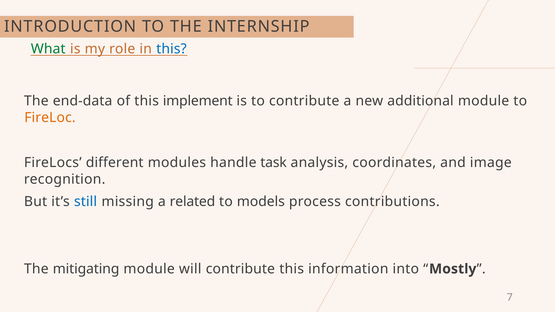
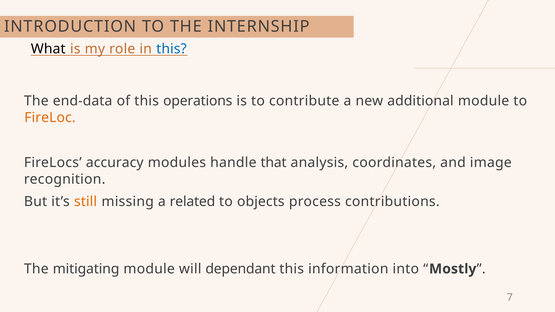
What colour: green -> black
implement: implement -> operations
different: different -> accuracy
task: task -> that
still colour: blue -> orange
models: models -> objects
will contribute: contribute -> dependant
